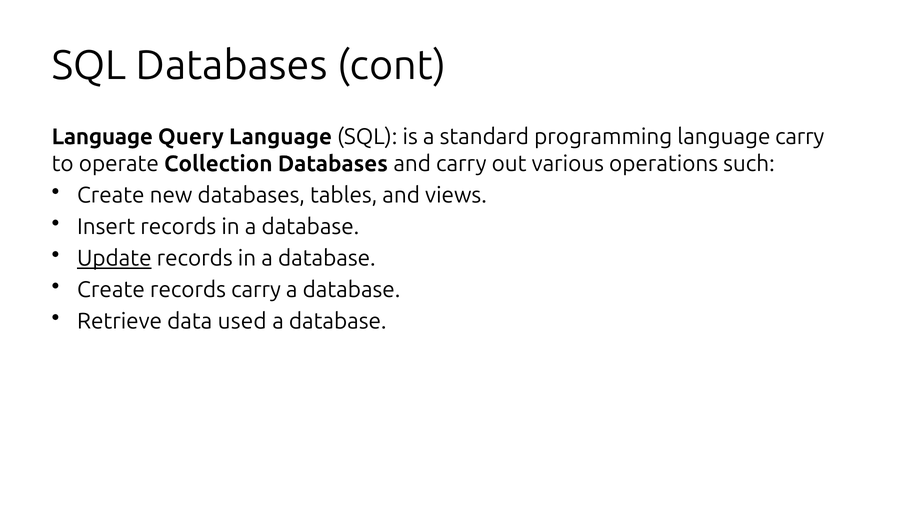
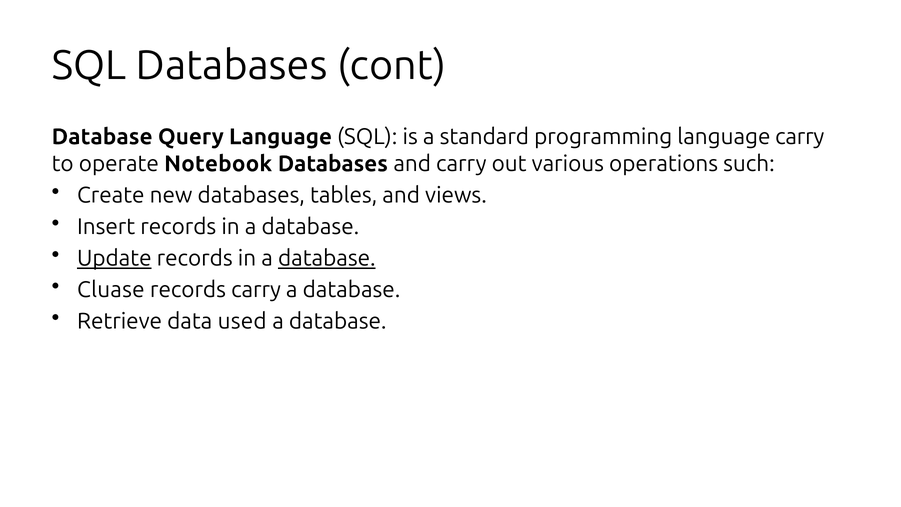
Language at (102, 137): Language -> Database
Collection: Collection -> Notebook
database at (327, 258) underline: none -> present
Create at (111, 290): Create -> Cluase
